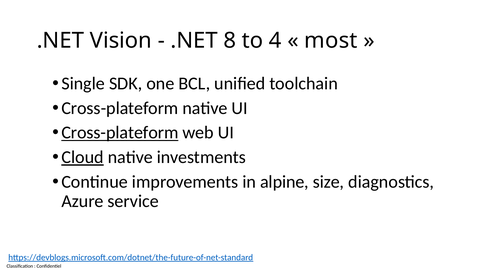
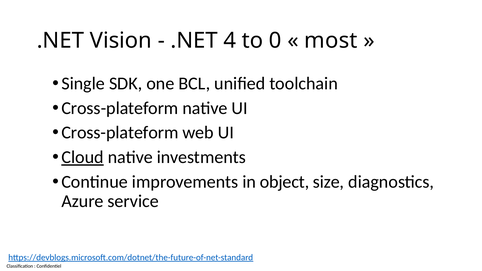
8: 8 -> 4
4: 4 -> 0
Cross-plateform at (120, 133) underline: present -> none
alpine: alpine -> object
